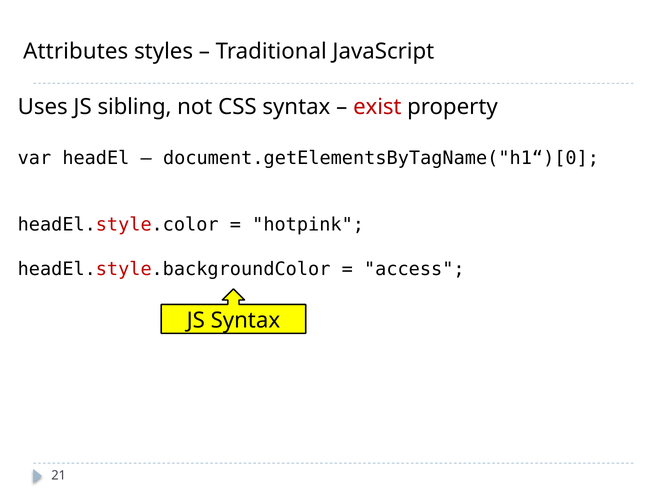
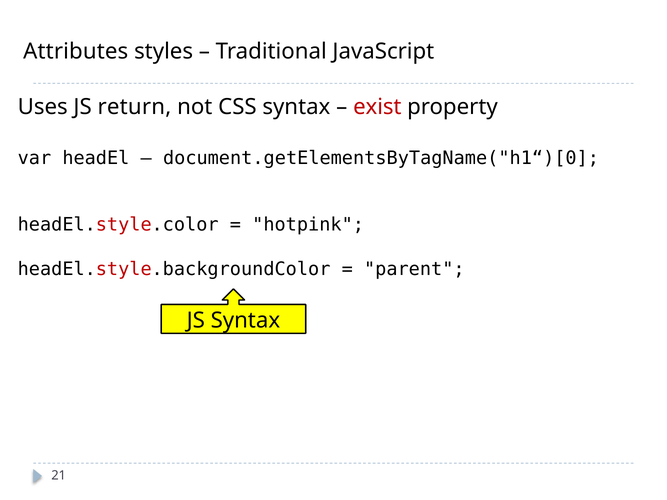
sibling: sibling -> return
access: access -> parent
